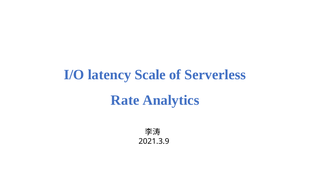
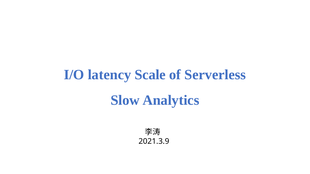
Rate: Rate -> Slow
